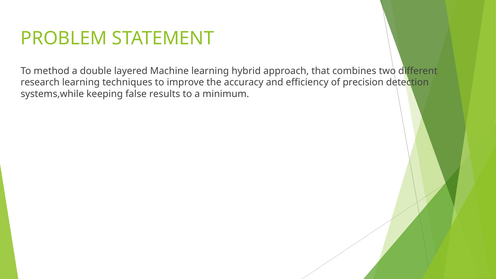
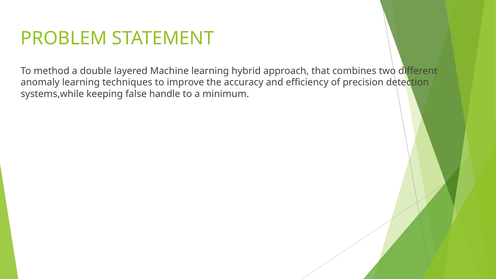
research: research -> anomaly
results: results -> handle
